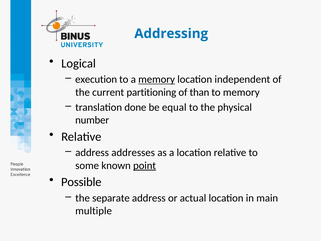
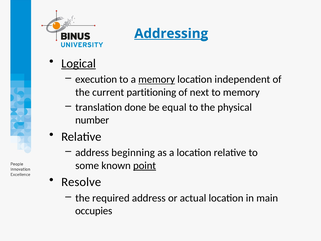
Addressing underline: none -> present
Logical underline: none -> present
than: than -> next
addresses: addresses -> beginning
Possible: Possible -> Resolve
separate: separate -> required
multiple: multiple -> occupies
